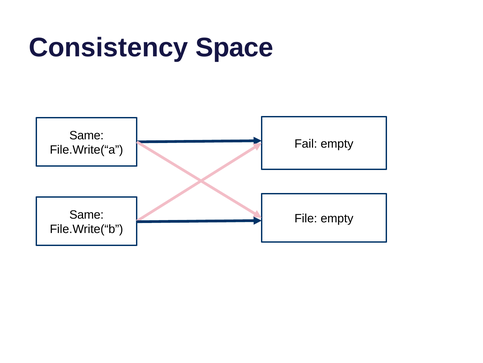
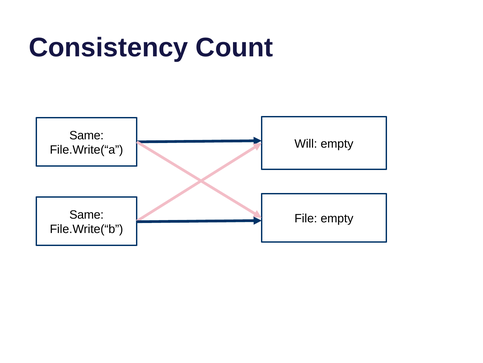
Space: Space -> Count
Fail: Fail -> Will
